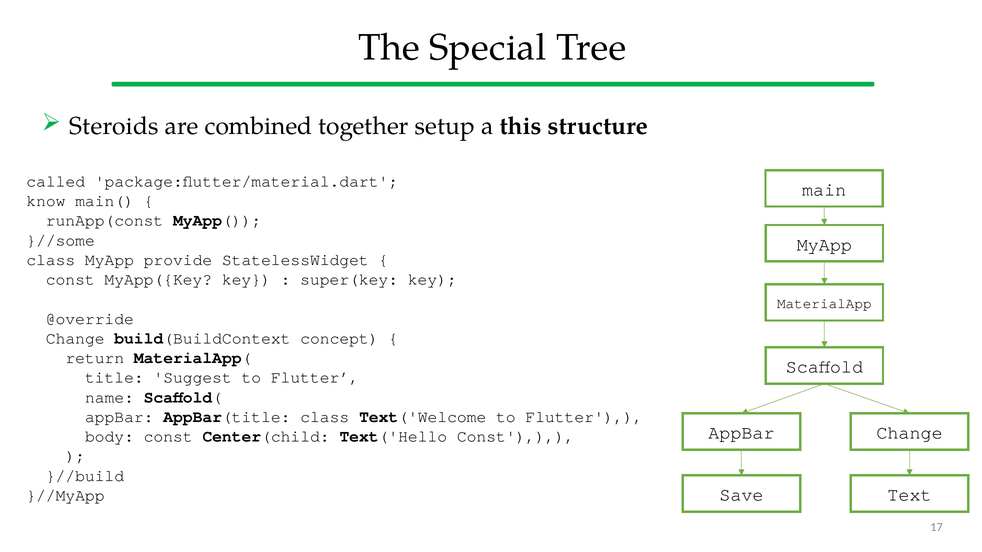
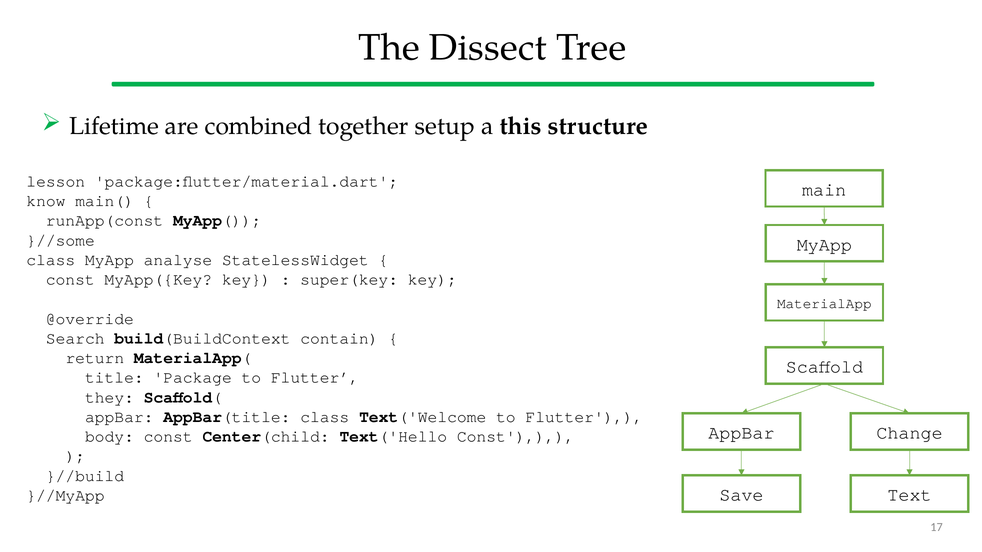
Special: Special -> Dissect
Steroids: Steroids -> Lifetime
called: called -> lesson
provide: provide -> analyse
Change at (75, 339): Change -> Search
concept: concept -> contain
Suggest: Suggest -> Package
name: name -> they
